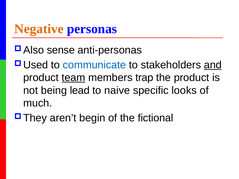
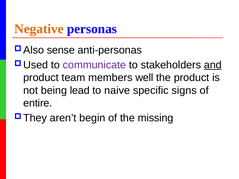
communicate colour: blue -> purple
team underline: present -> none
trap: trap -> well
looks: looks -> signs
much: much -> entire
fictional: fictional -> missing
